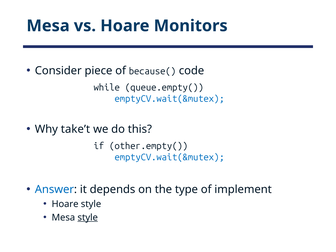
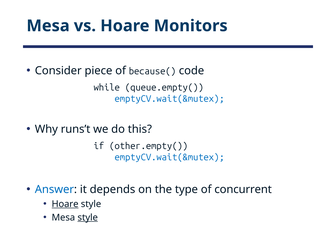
take’t: take’t -> runs’t
implement: implement -> concurrent
Hoare at (65, 204) underline: none -> present
